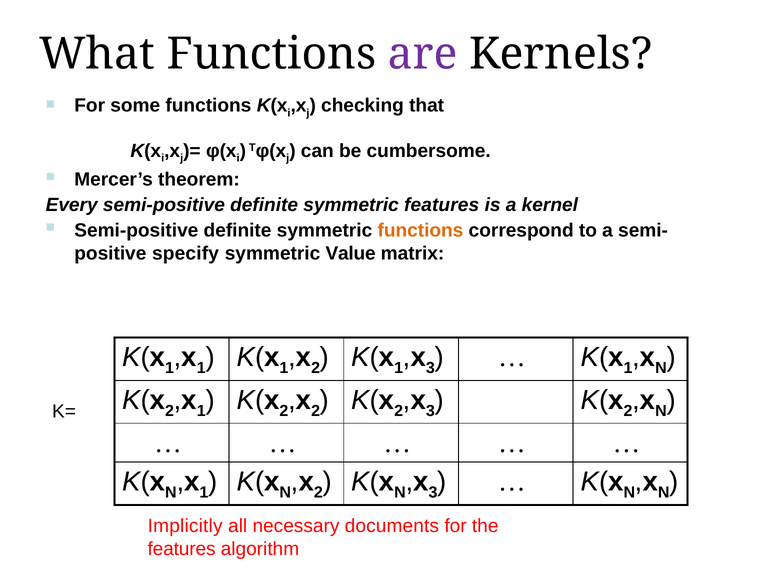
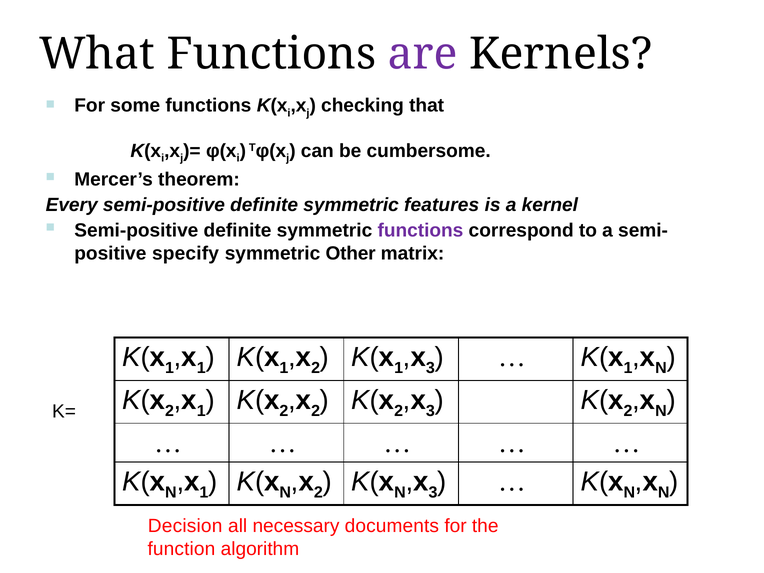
functions at (420, 230) colour: orange -> purple
Value: Value -> Other
Implicitly: Implicitly -> Decision
features at (182, 549): features -> function
